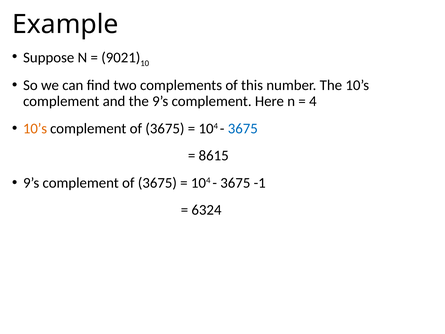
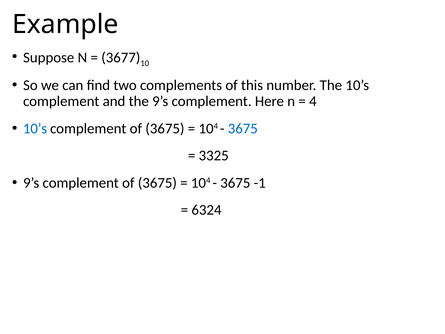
9021: 9021 -> 3677
10’s at (35, 128) colour: orange -> blue
8615: 8615 -> 3325
